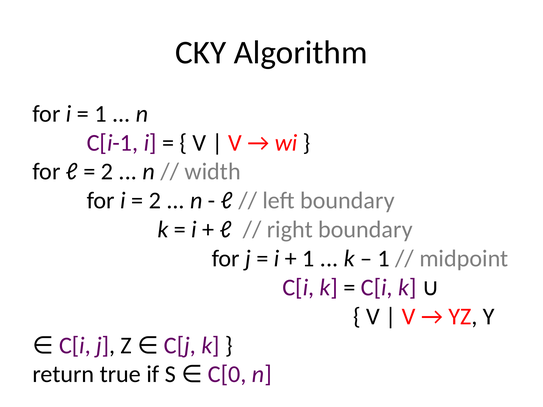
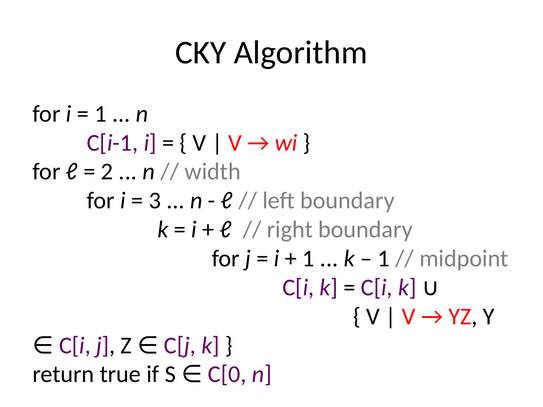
2 at (155, 201): 2 -> 3
